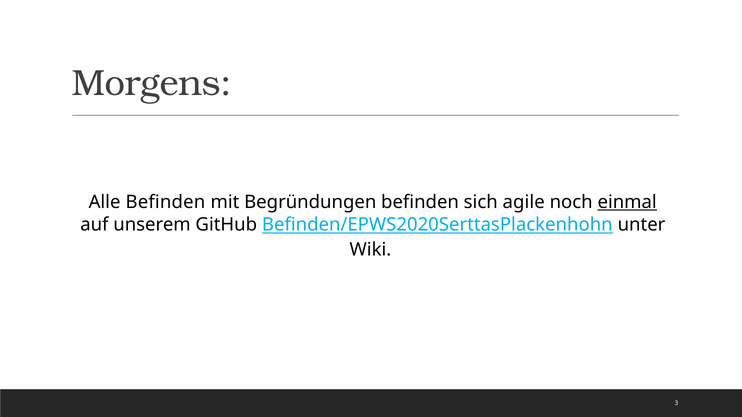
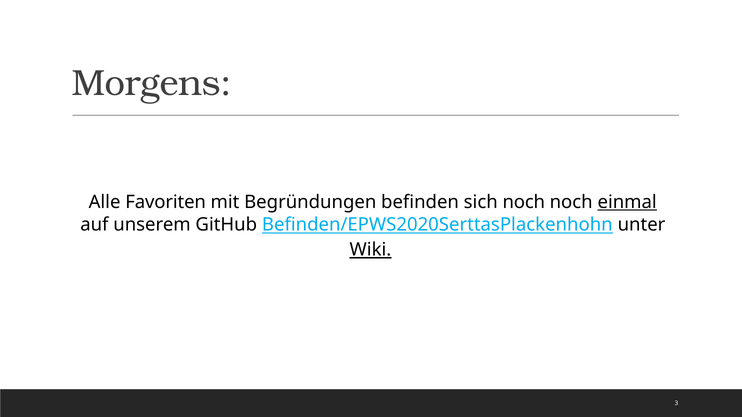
Alle Befinden: Befinden -> Favoriten
sich agile: agile -> noch
Wiki underline: none -> present
